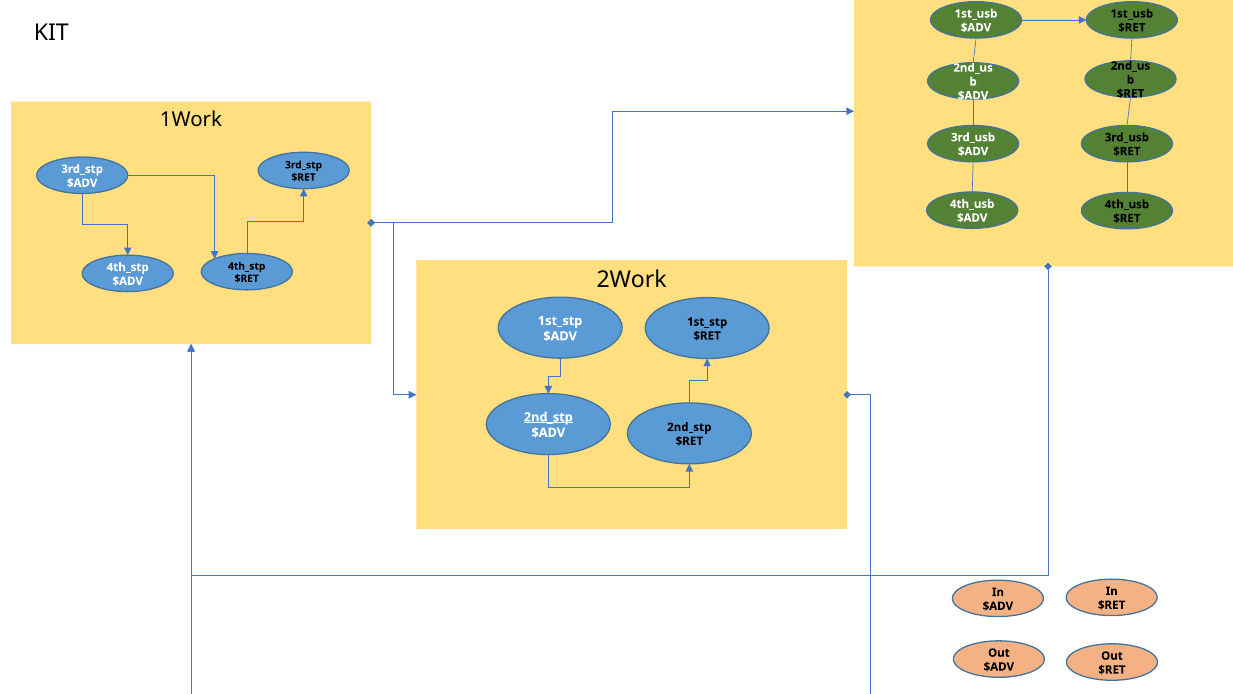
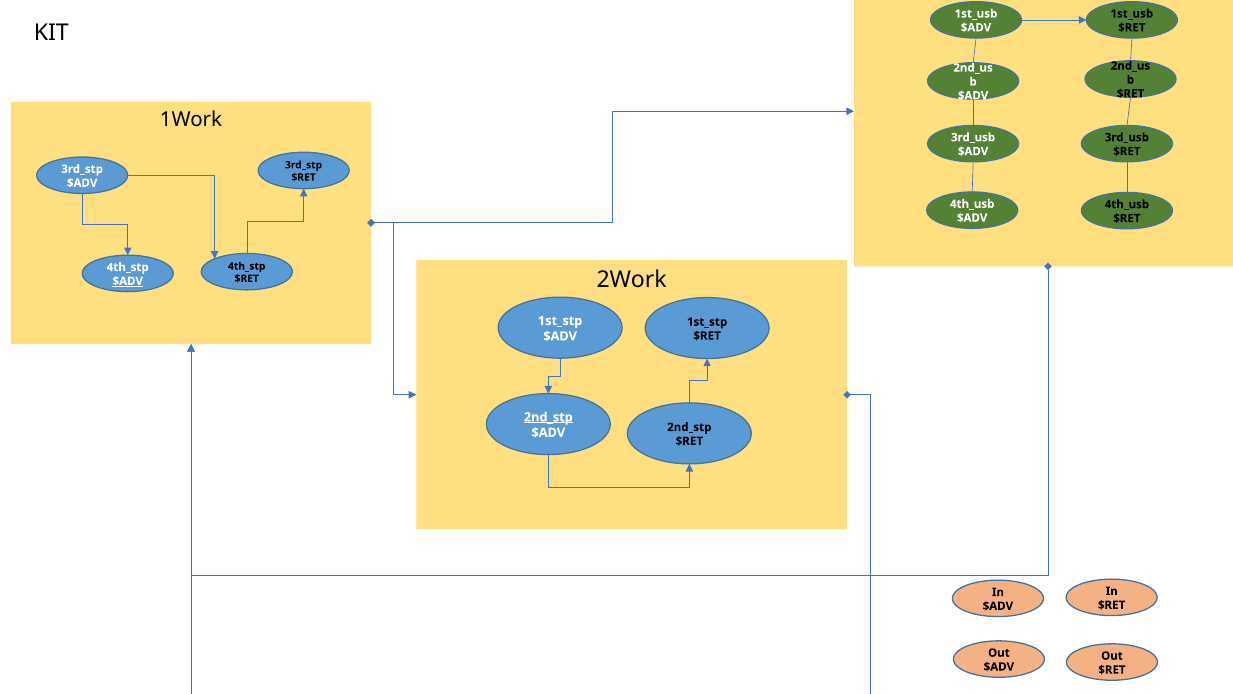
$ADV at (128, 281) underline: none -> present
